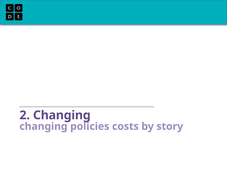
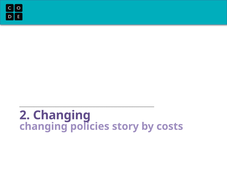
costs: costs -> story
story: story -> costs
